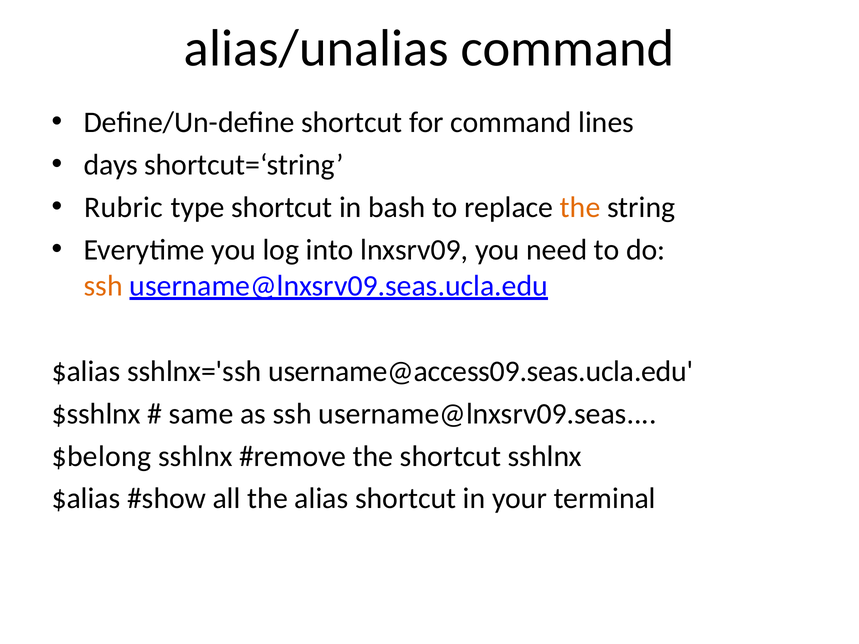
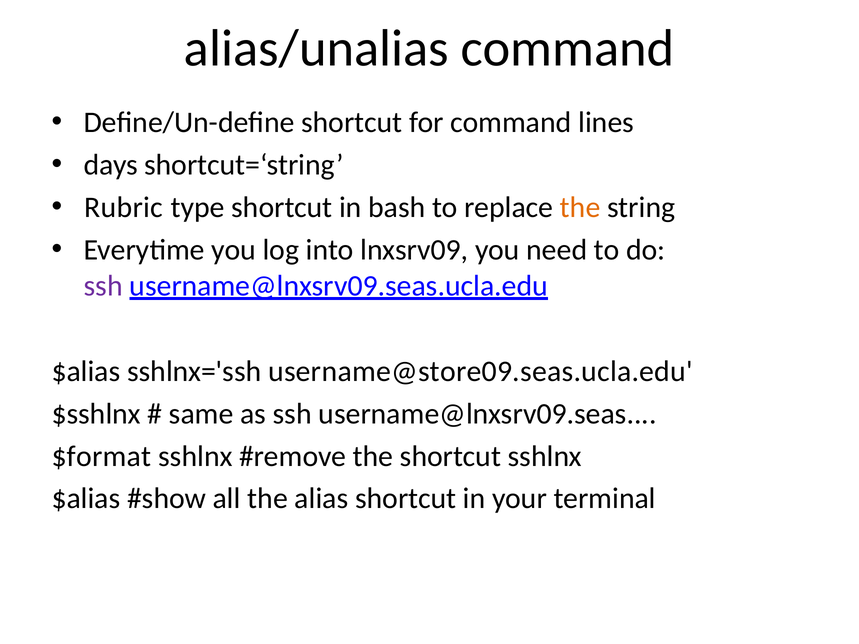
ssh at (103, 286) colour: orange -> purple
username@access09.seas.ucla.edu: username@access09.seas.ucla.edu -> username@store09.seas.ucla.edu
$belong: $belong -> $format
